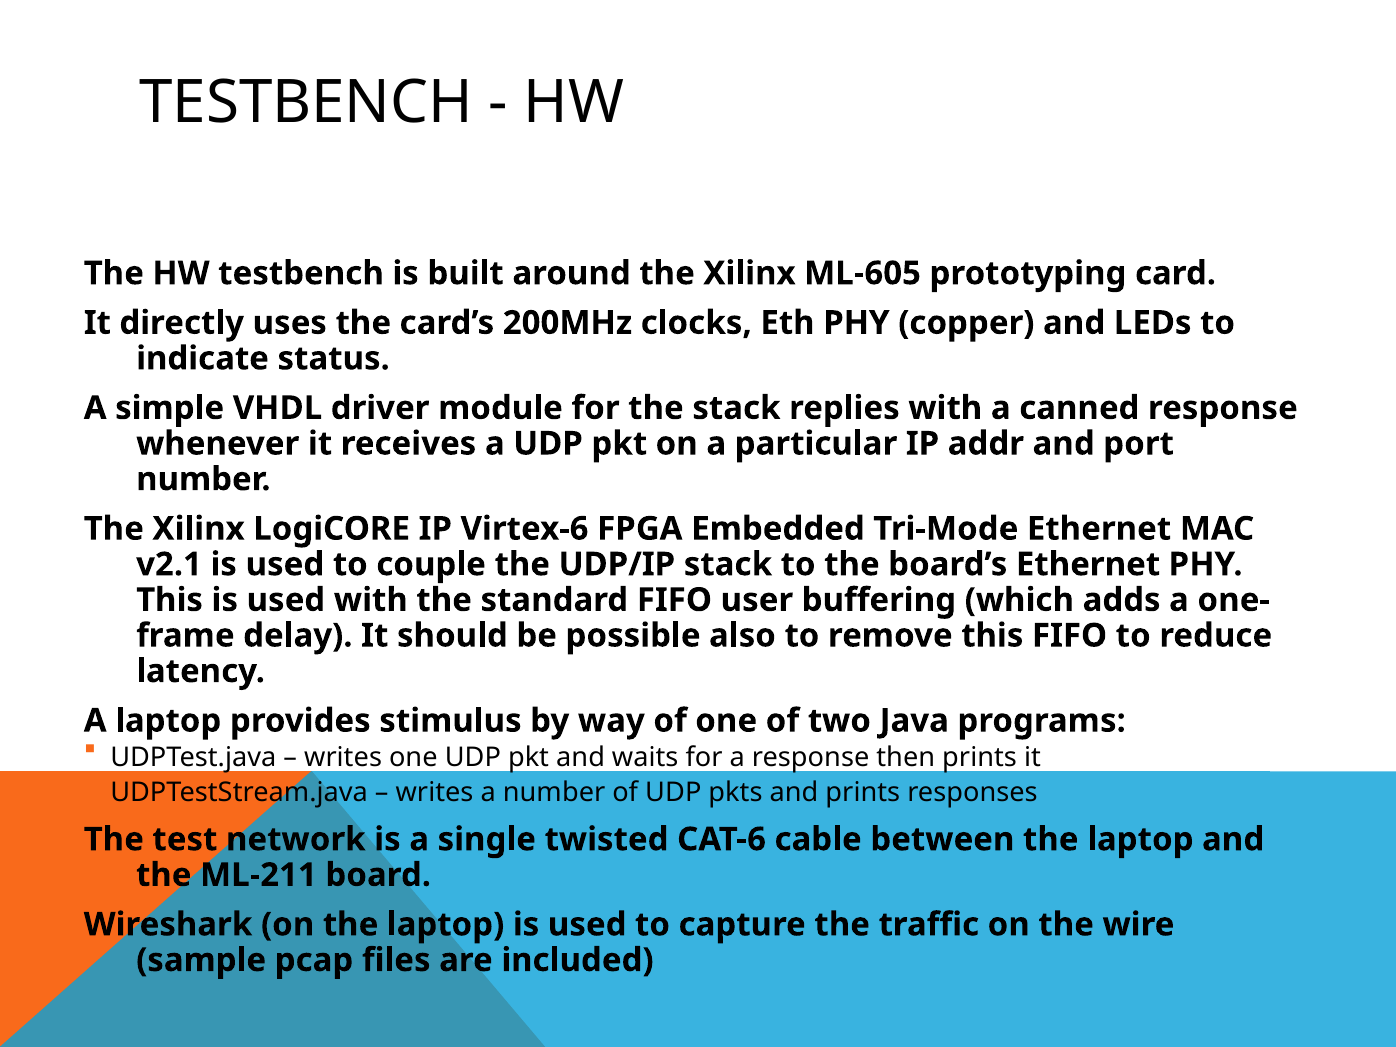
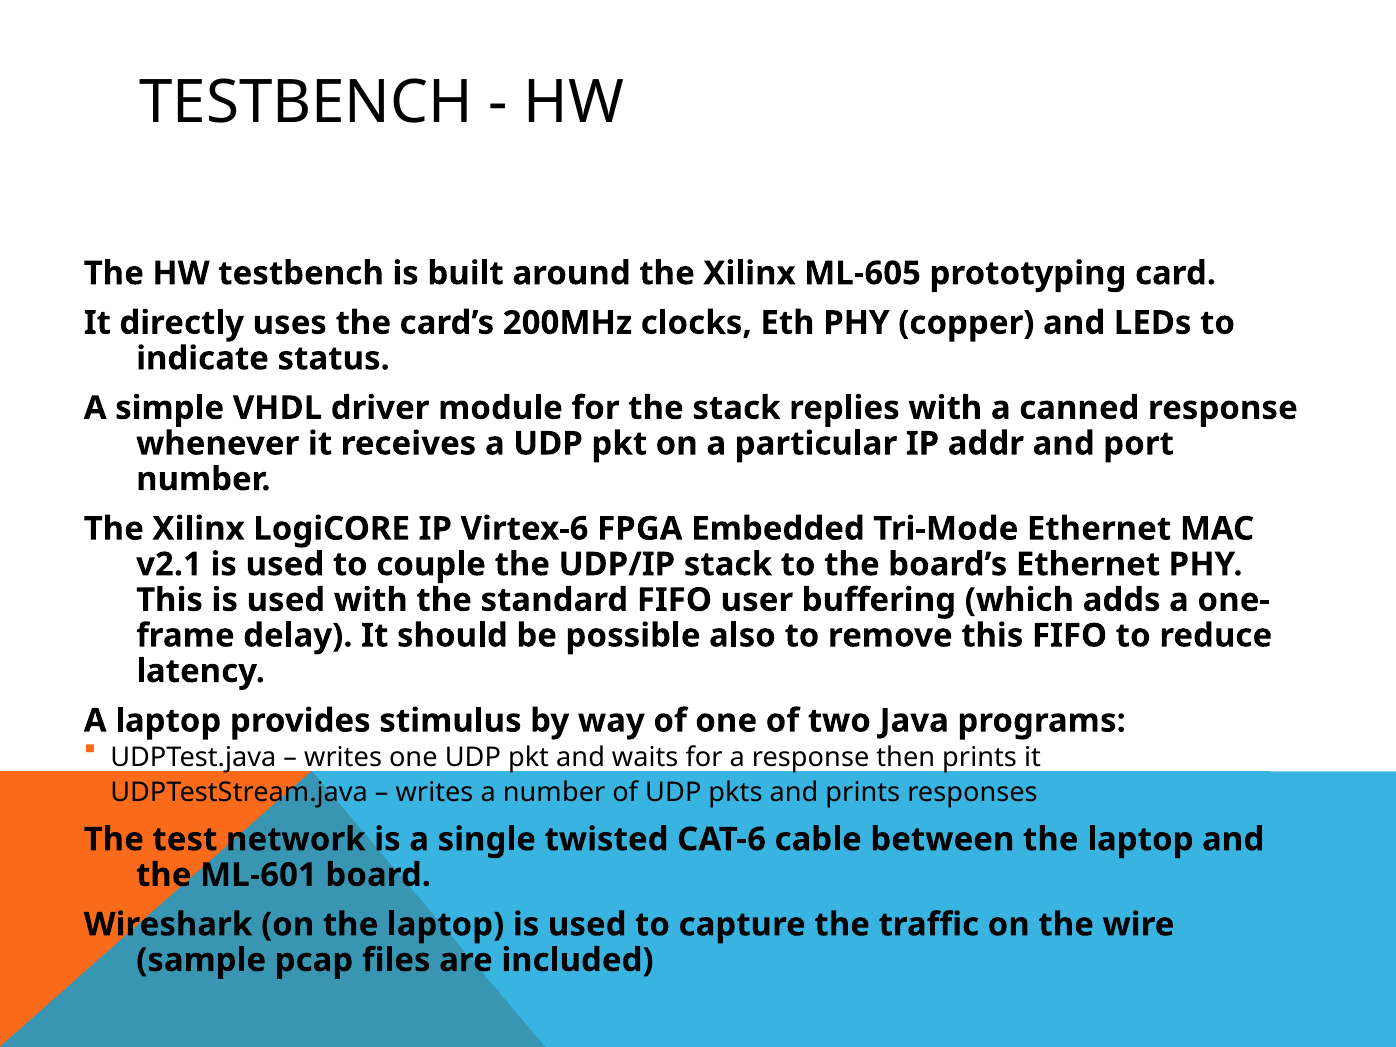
ML-211: ML-211 -> ML-601
